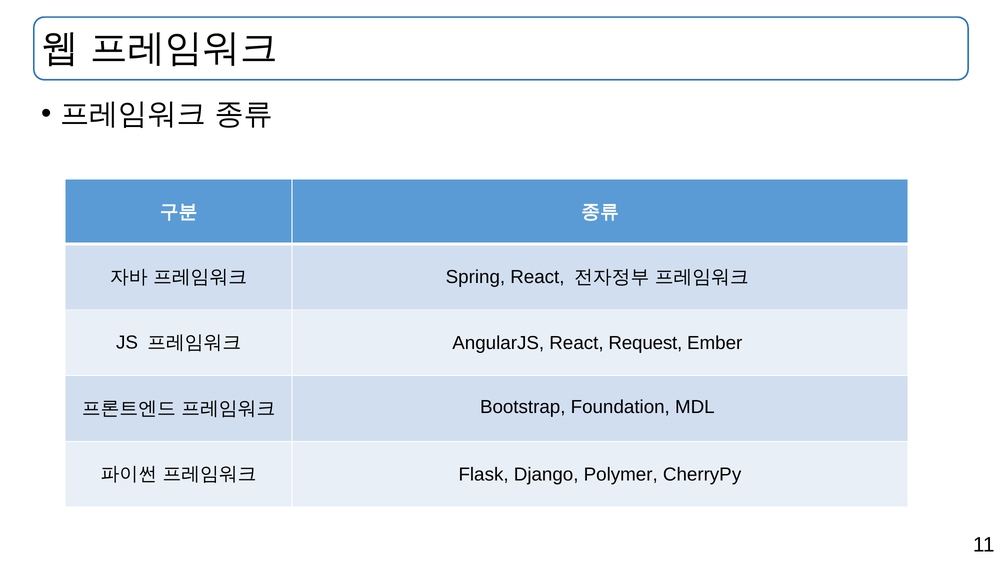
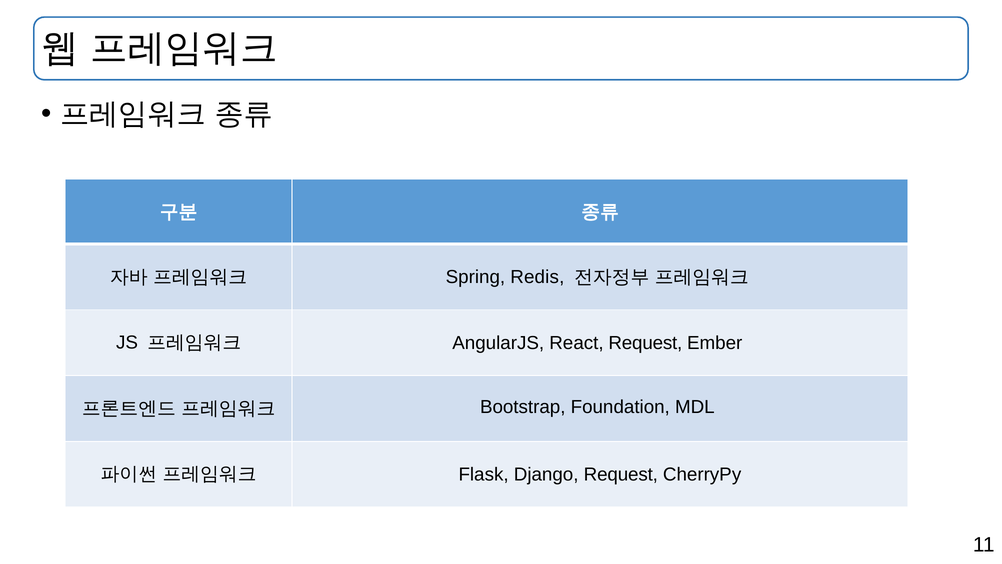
Spring React: React -> Redis
Django Polymer: Polymer -> Request
